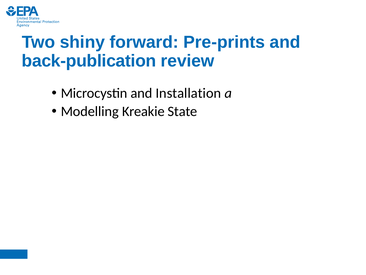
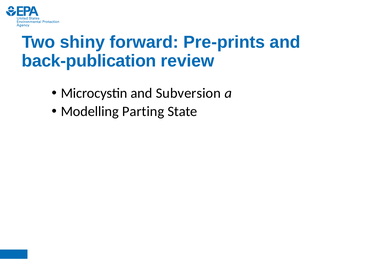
Installation: Installation -> Subversion
Kreakie: Kreakie -> Parting
